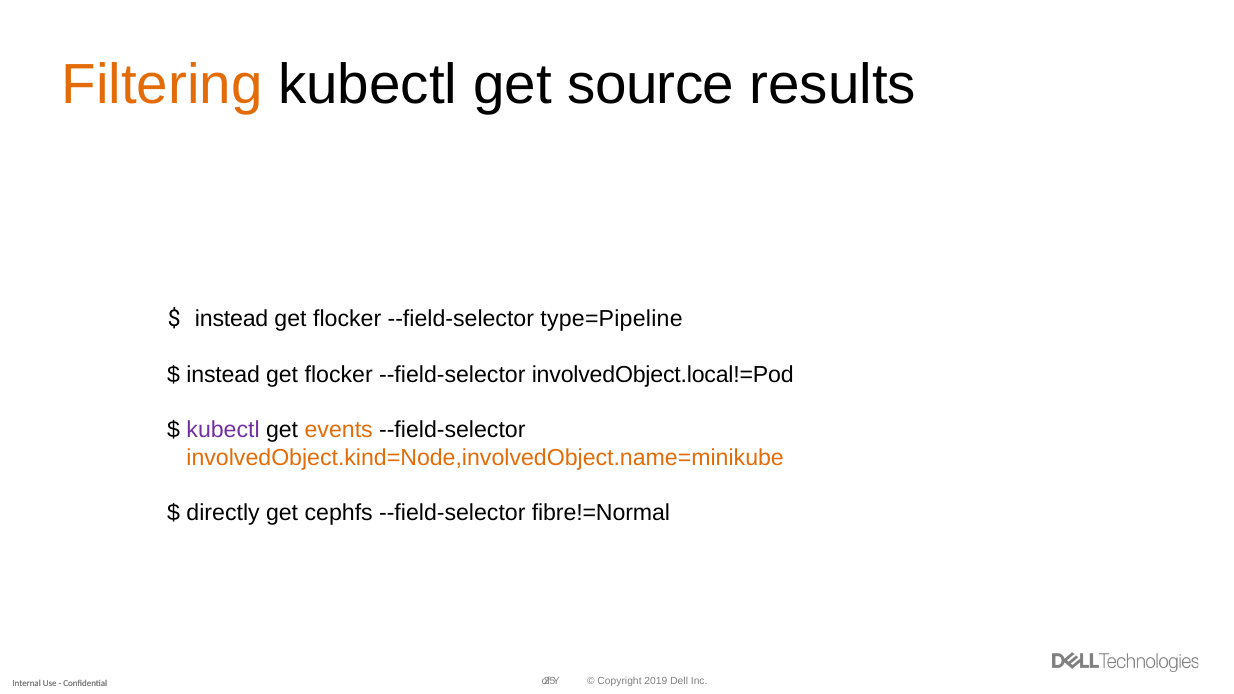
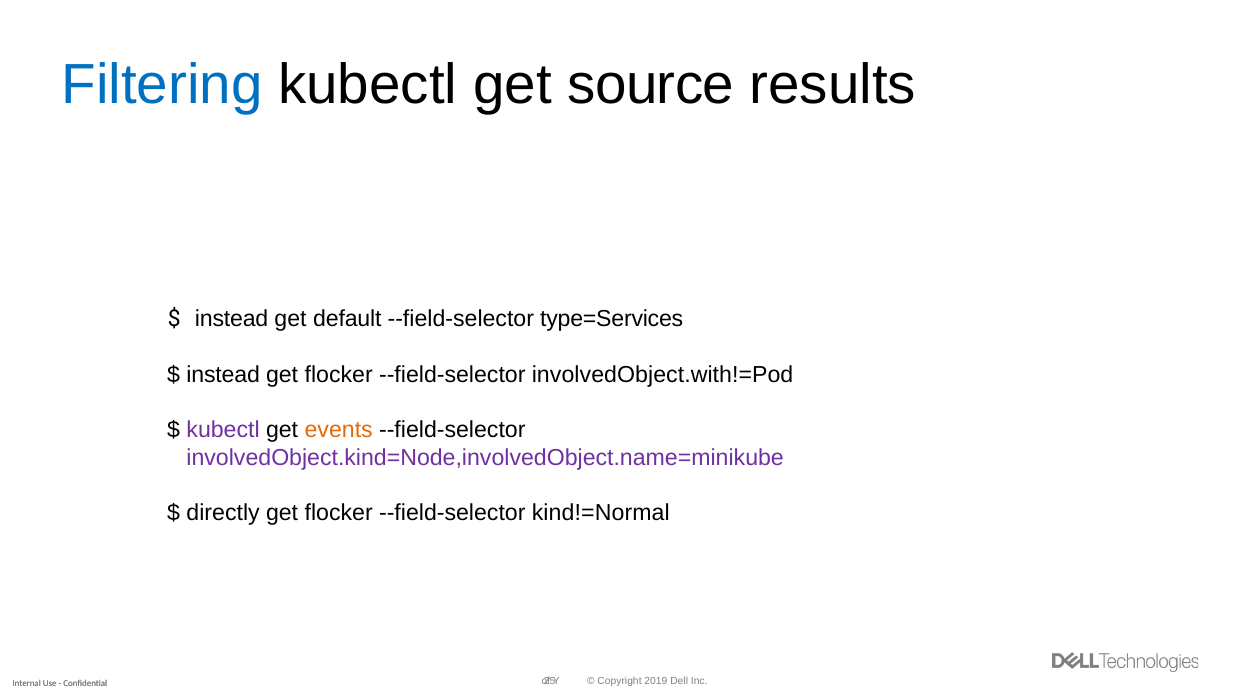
Filtering colour: orange -> blue
flocker at (347, 319): flocker -> default
type=Pipeline: type=Pipeline -> type=Services
involvedObject.local!=Pod: involvedObject.local!=Pod -> involvedObject.with!=Pod
involvedObject.kind=Node,involvedObject.name=minikube colour: orange -> purple
cephfs at (339, 513): cephfs -> flocker
fibre!=Normal: fibre!=Normal -> kind!=Normal
